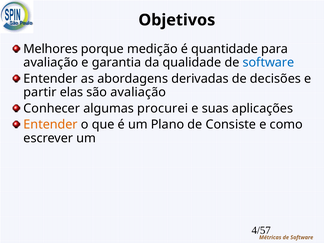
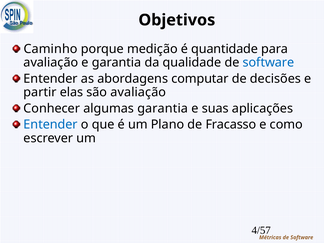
Melhores: Melhores -> Caminho
derivadas: derivadas -> computar
algumas procurei: procurei -> garantia
Entender at (51, 124) colour: orange -> blue
Consiste: Consiste -> Fracasso
